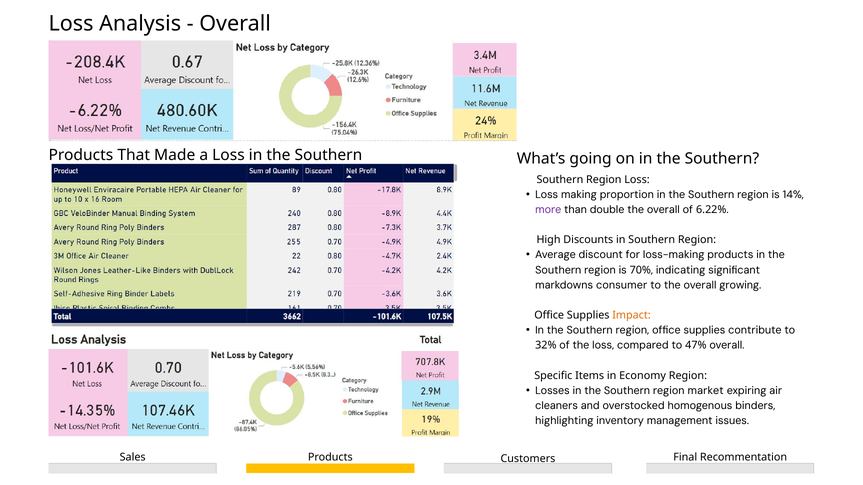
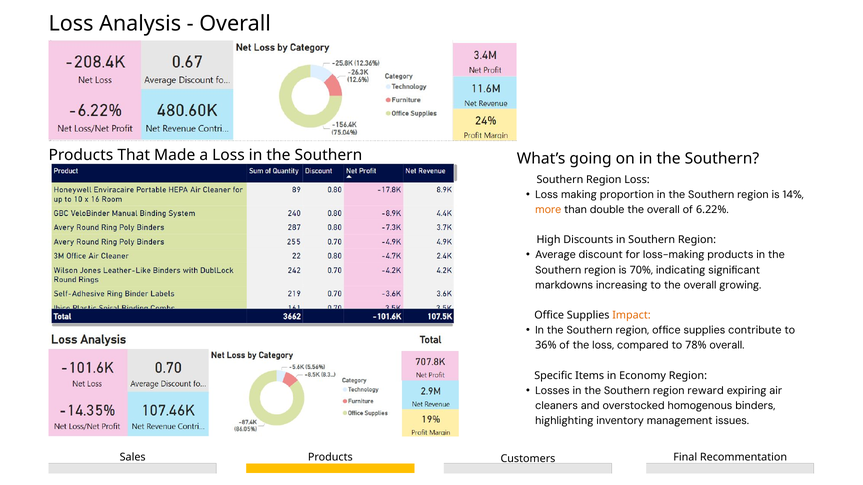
more colour: purple -> orange
consumer: consumer -> increasing
32%: 32% -> 36%
47%: 47% -> 78%
market: market -> reward
